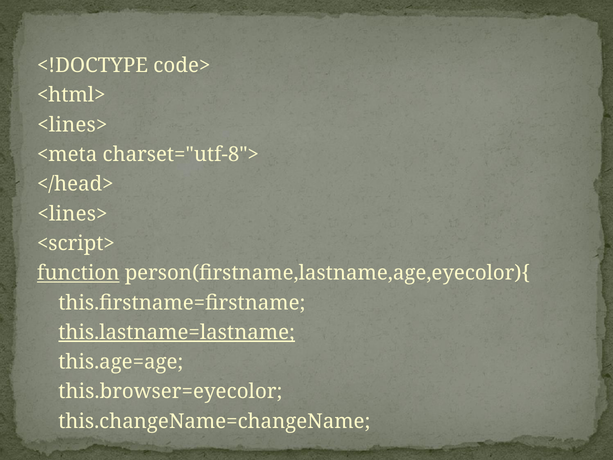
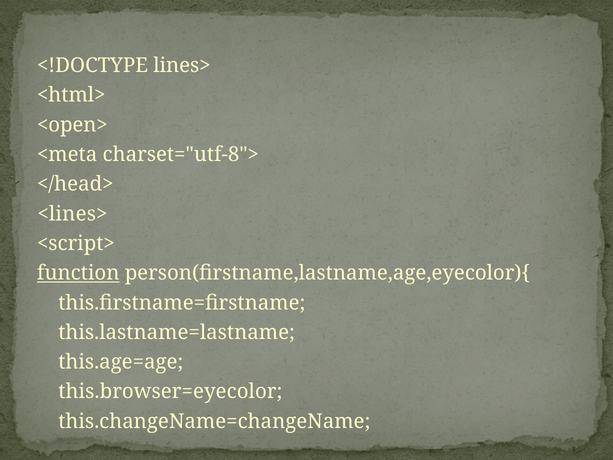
code>: code> -> lines>
<lines> at (72, 125): <lines> -> <open>
this.lastname=lastname underline: present -> none
